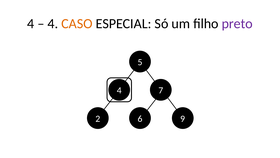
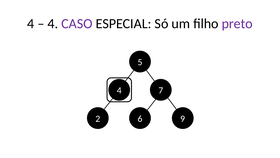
CASO colour: orange -> purple
